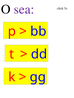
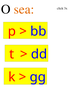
sea colour: purple -> orange
